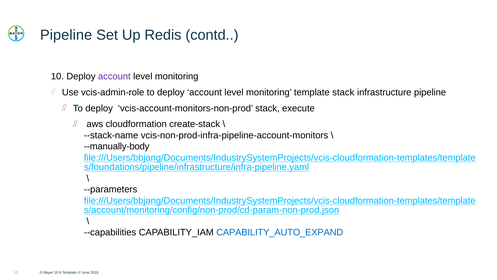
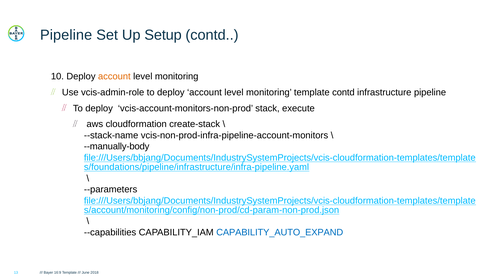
Redis: Redis -> Setup
account at (114, 76) colour: purple -> orange
template stack: stack -> contd
